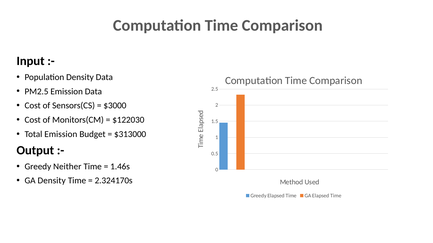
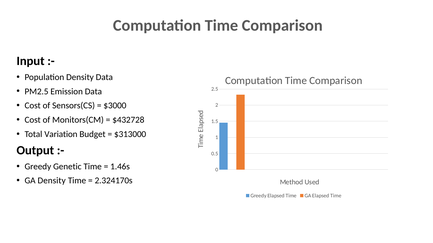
$122030: $122030 -> $432728
Total Emission: Emission -> Variation
Neither: Neither -> Genetic
